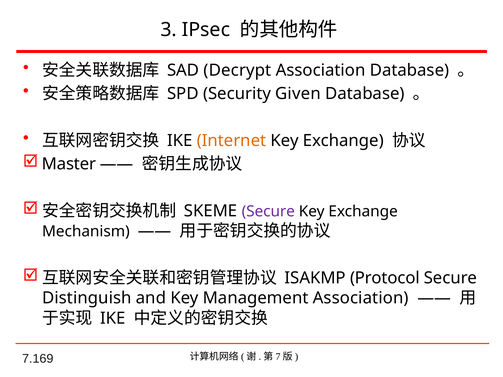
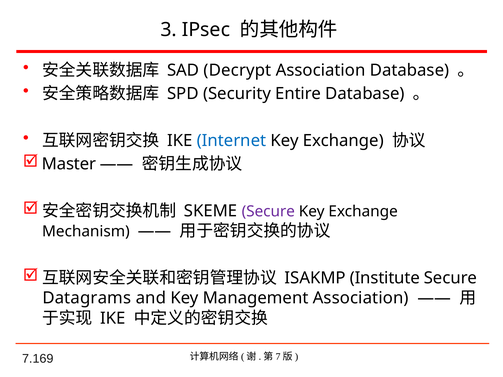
Given: Given -> Entire
Internet colour: orange -> blue
Protocol: Protocol -> Institute
Distinguish: Distinguish -> Datagrams
